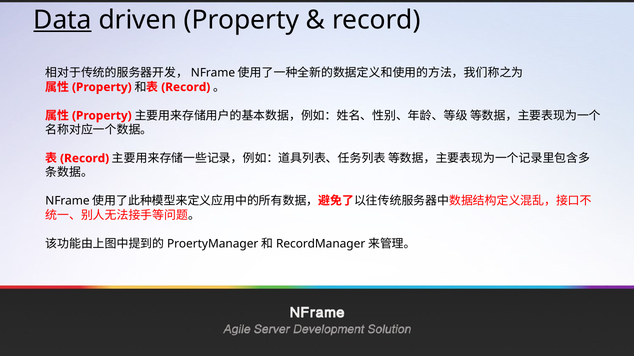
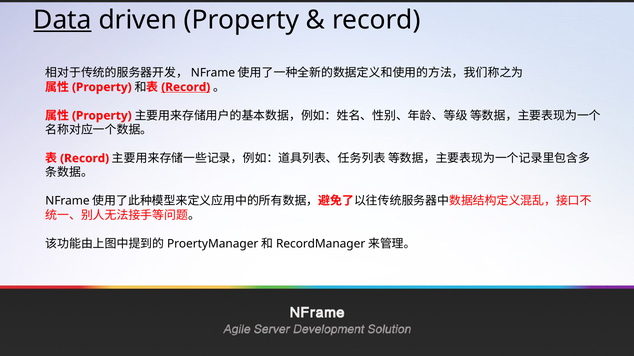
Record at (186, 87) underline: none -> present
